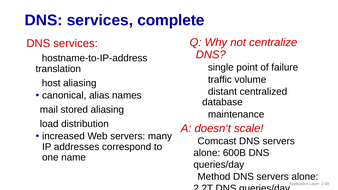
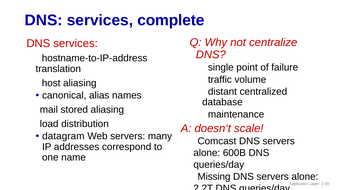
increased: increased -> datagram
Method: Method -> Missing
